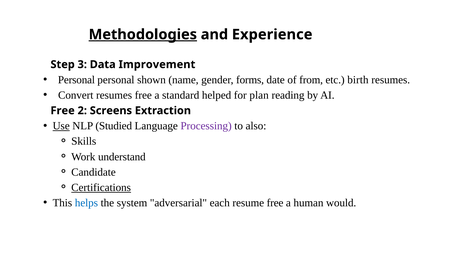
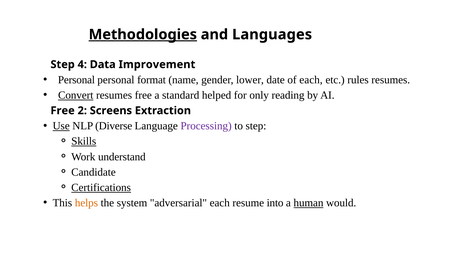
Experience: Experience -> Languages
3: 3 -> 4
shown: shown -> format
forms: forms -> lower
of from: from -> each
birth: birth -> rules
Convert underline: none -> present
plan: plan -> only
Studied: Studied -> Diverse
to also: also -> step
Skills underline: none -> present
helps colour: blue -> orange
resume free: free -> into
human underline: none -> present
